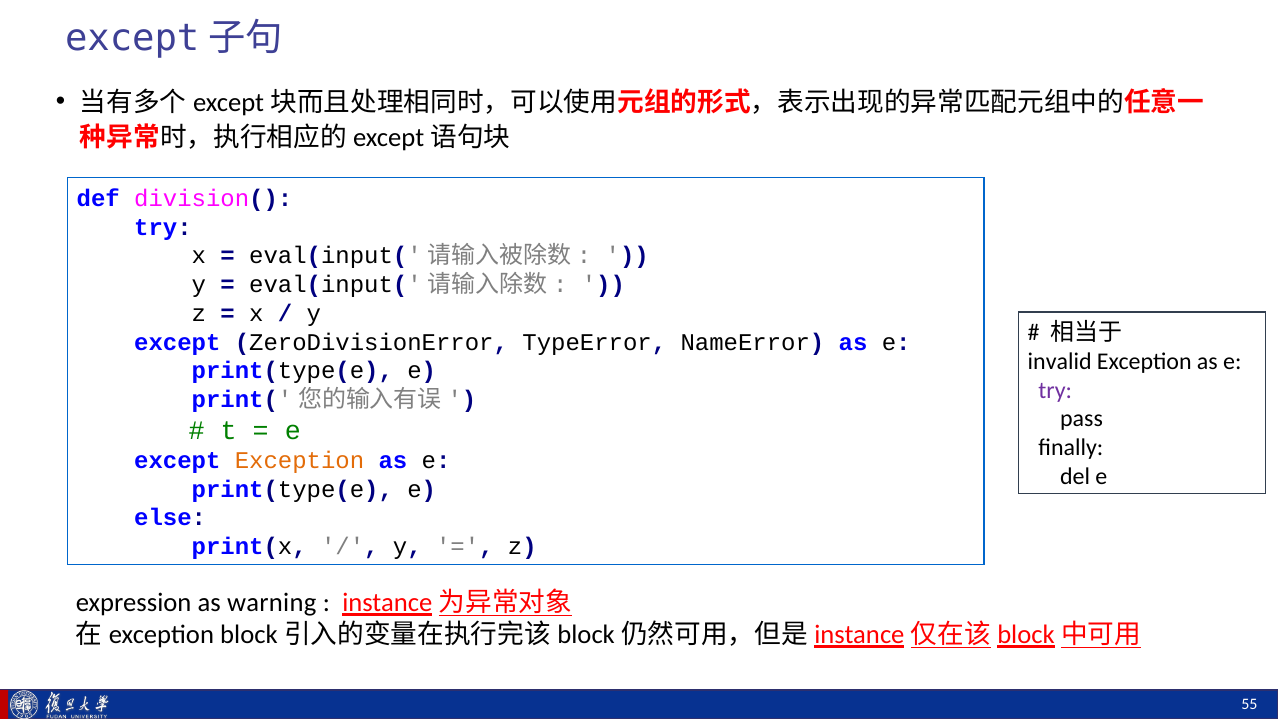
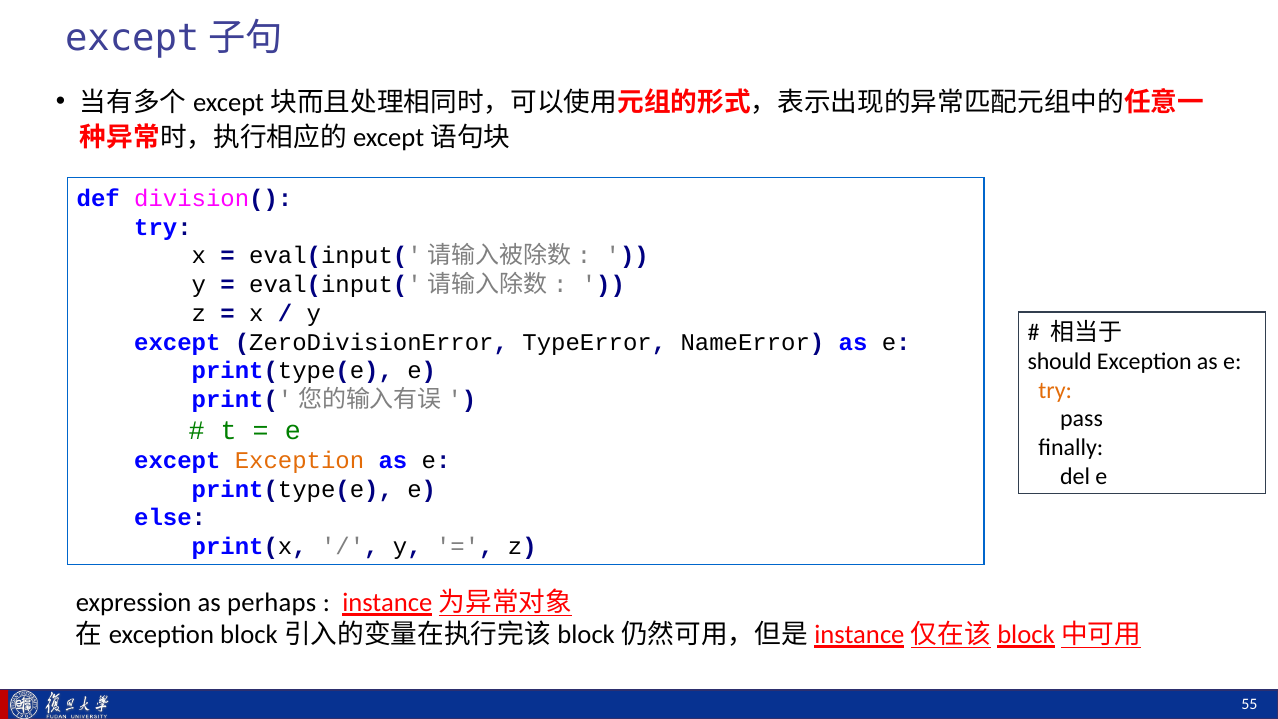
invalid: invalid -> should
try at (1055, 390) colour: purple -> orange
warning: warning -> perhaps
